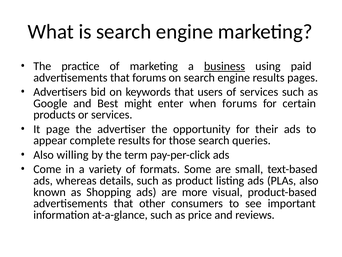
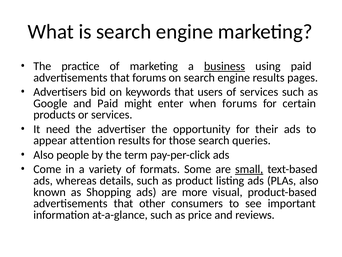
and Best: Best -> Paid
page: page -> need
complete: complete -> attention
willing: willing -> people
small underline: none -> present
